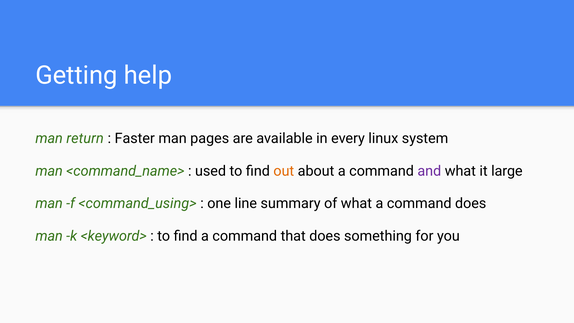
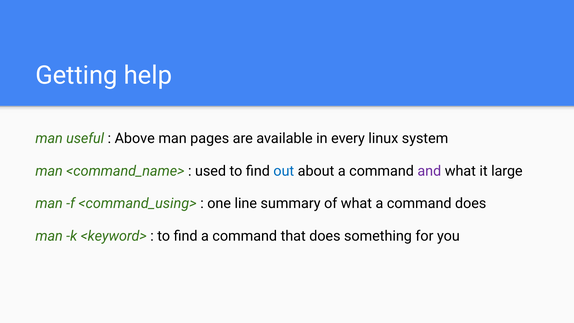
return: return -> useful
Faster: Faster -> Above
out colour: orange -> blue
